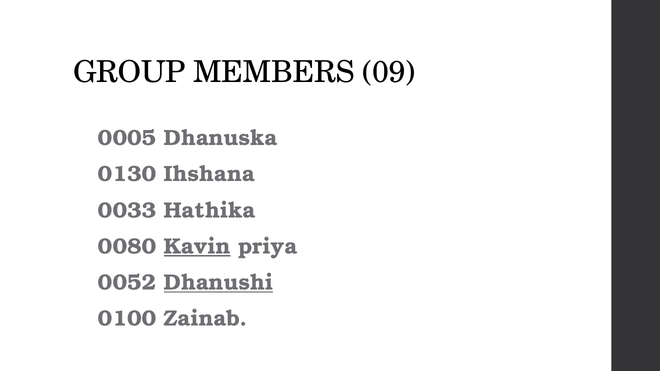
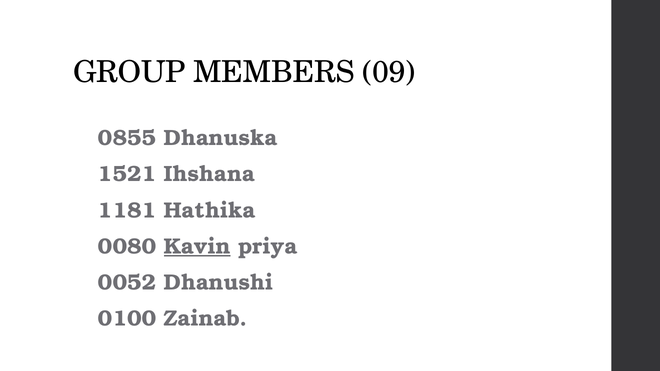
0005: 0005 -> 0855
0130: 0130 -> 1521
0033: 0033 -> 1181
Dhanushi underline: present -> none
